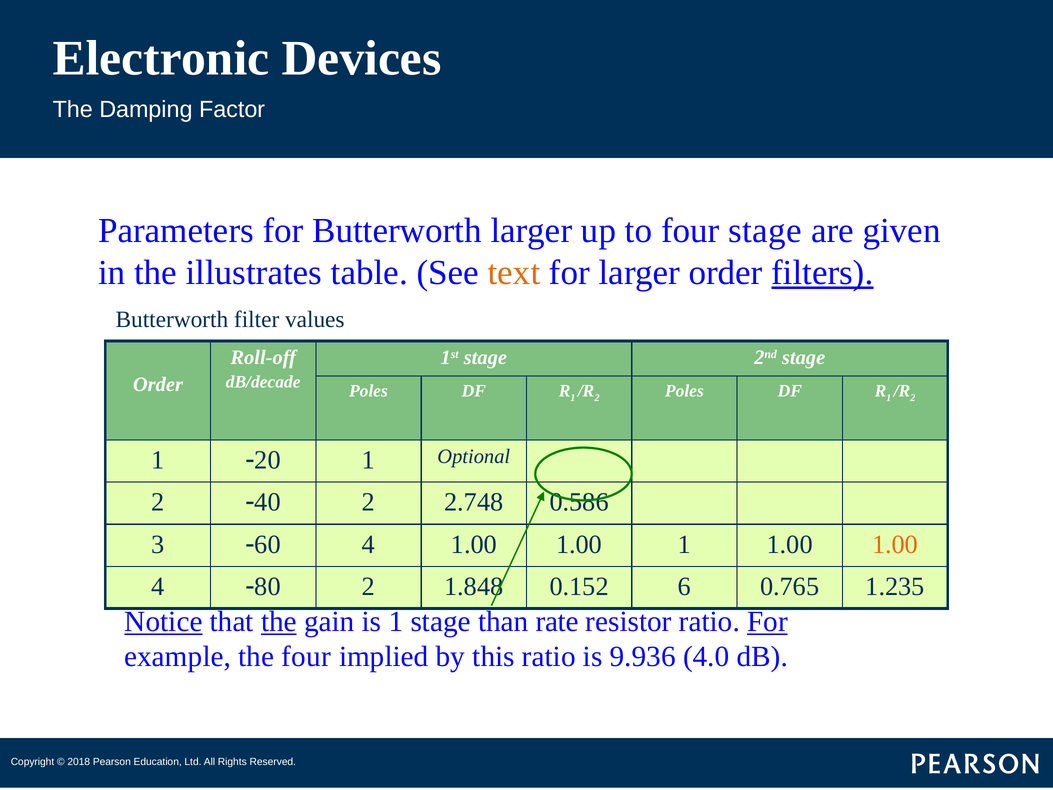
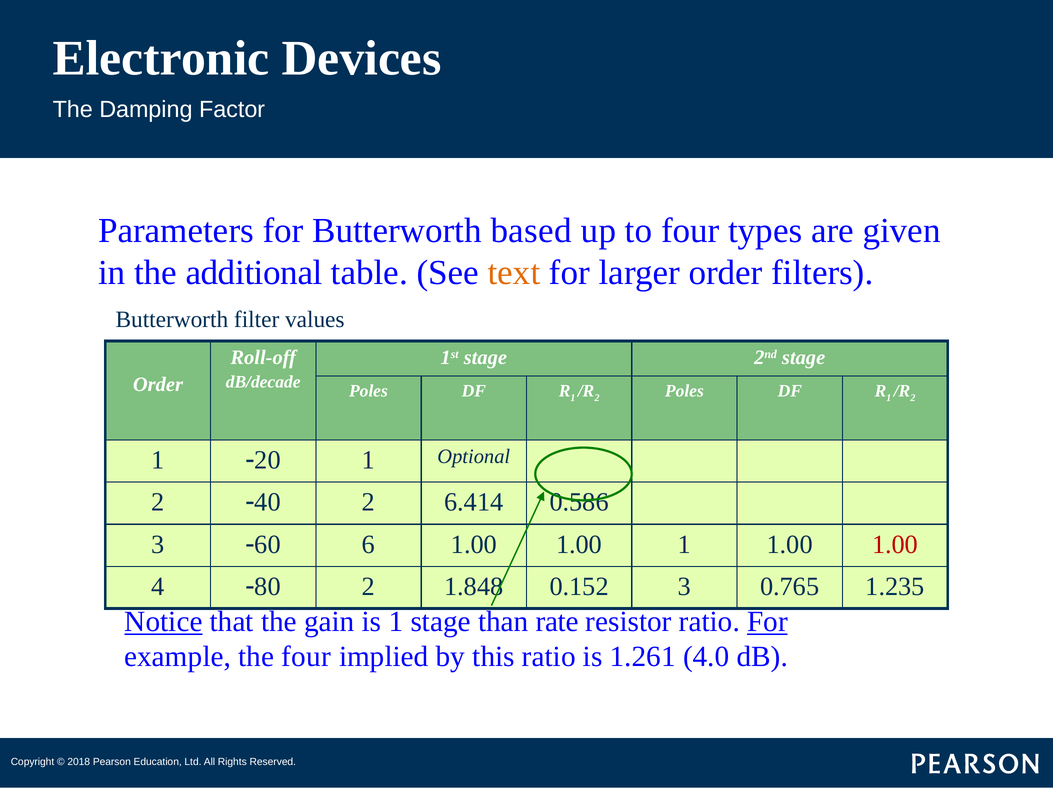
Butterworth larger: larger -> based
four stage: stage -> types
illustrates: illustrates -> additional
filters underline: present -> none
2.748: 2.748 -> 6.414
4 at (369, 544): 4 -> 6
1.00 at (895, 544) colour: orange -> red
0.152 6: 6 -> 3
the at (279, 621) underline: present -> none
9.936: 9.936 -> 1.261
